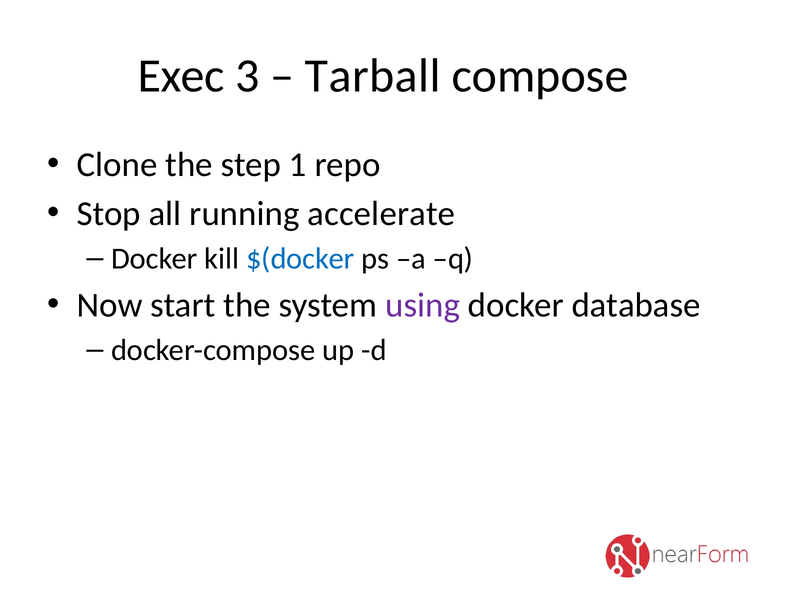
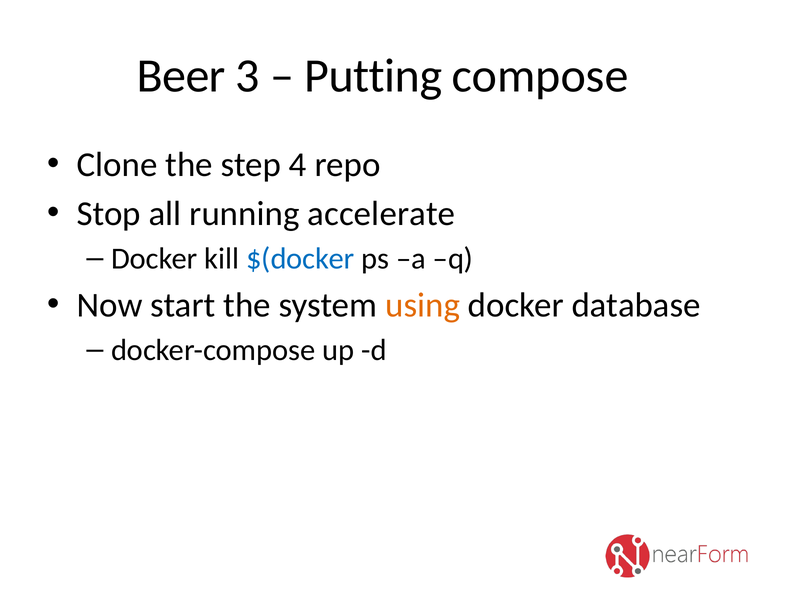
Exec: Exec -> Beer
Tarball: Tarball -> Putting
1: 1 -> 4
using colour: purple -> orange
